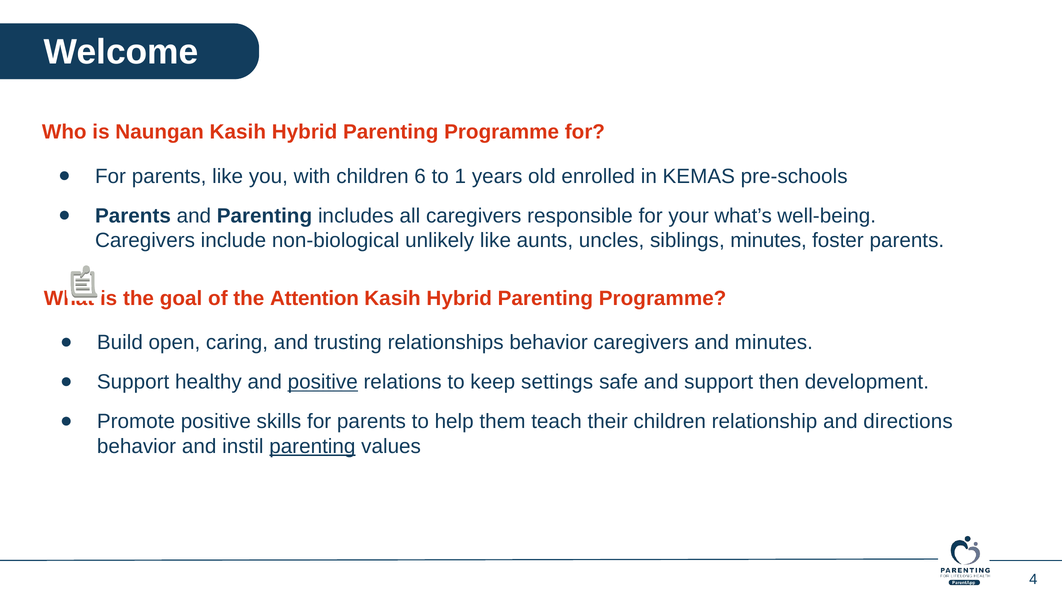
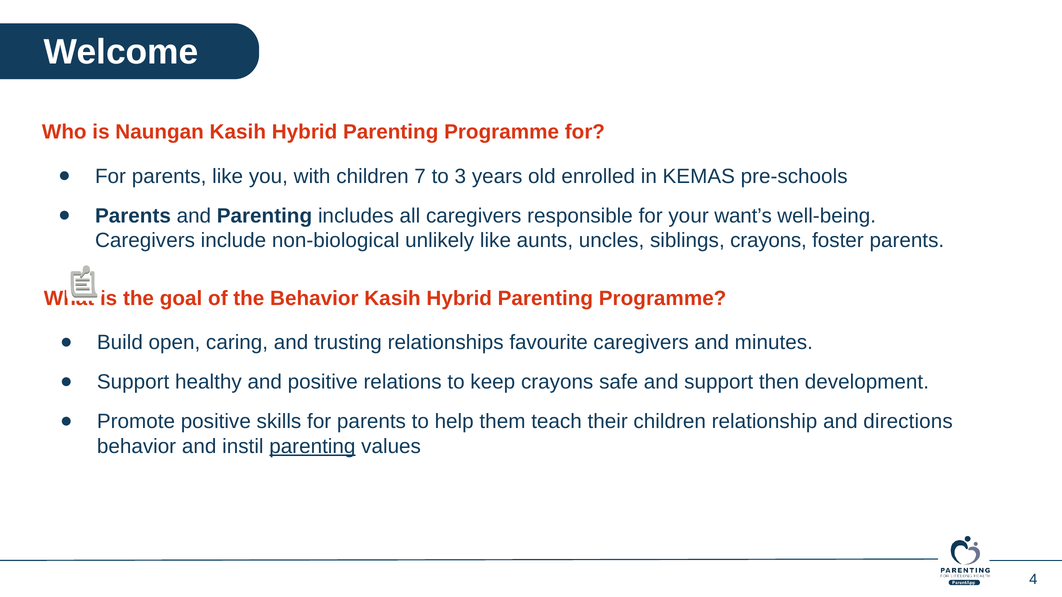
6: 6 -> 7
1: 1 -> 3
what’s: what’s -> want’s
siblings minutes: minutes -> crayons
the Attention: Attention -> Behavior
relationships behavior: behavior -> favourite
positive at (323, 382) underline: present -> none
keep settings: settings -> crayons
